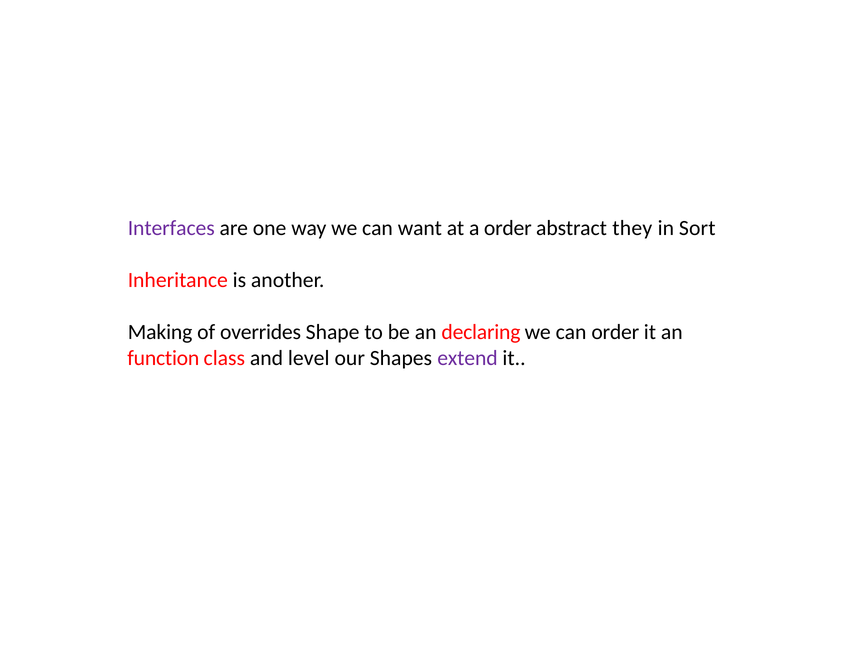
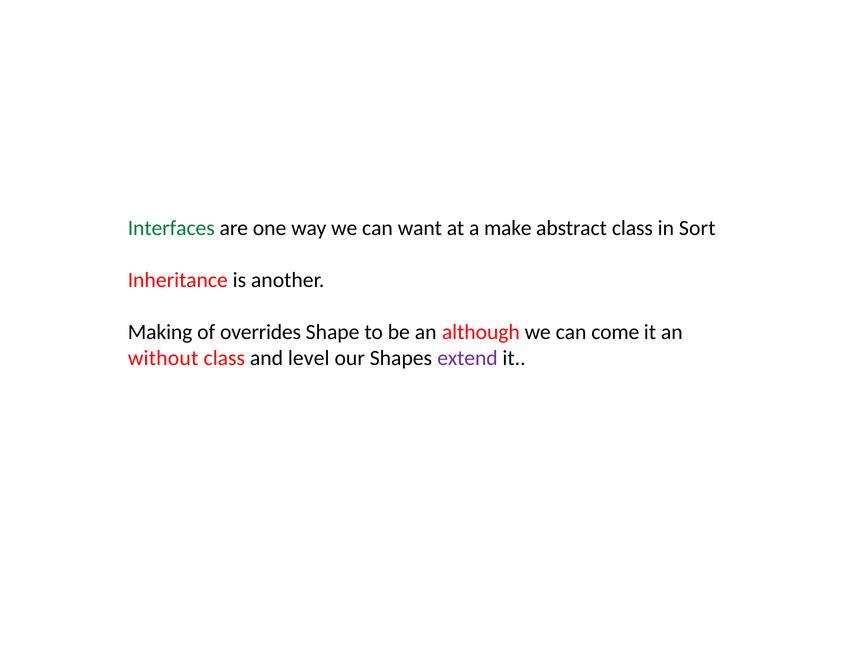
Interfaces colour: purple -> green
a order: order -> make
abstract they: they -> class
declaring: declaring -> although
can order: order -> come
function: function -> without
